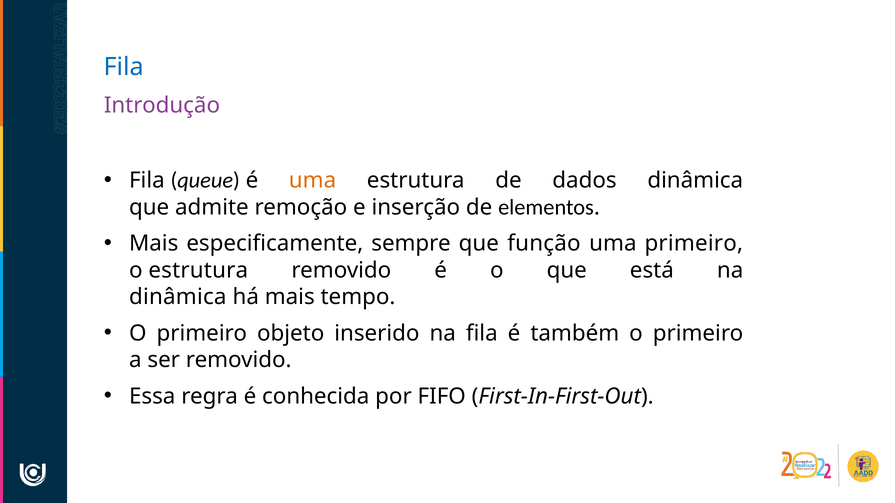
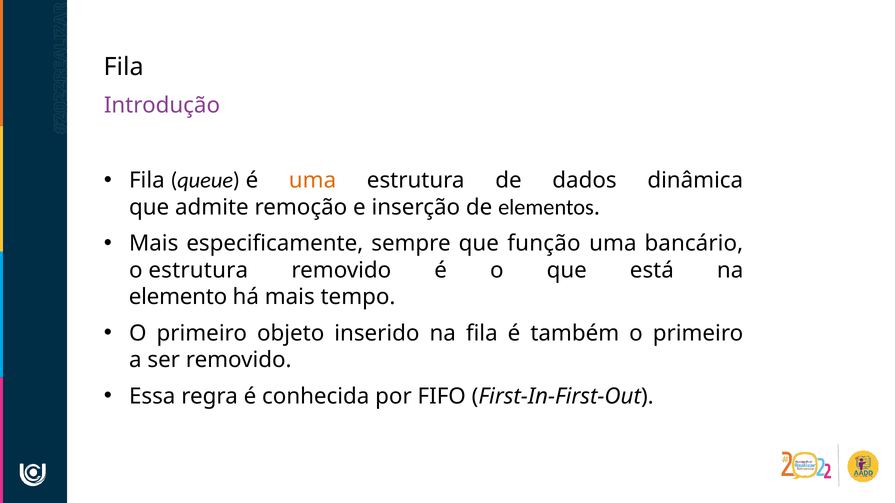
Fila at (124, 67) colour: blue -> black
uma primeiro: primeiro -> bancário
dinâmica at (178, 297): dinâmica -> elemento
